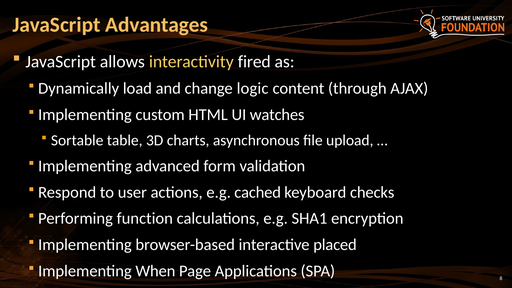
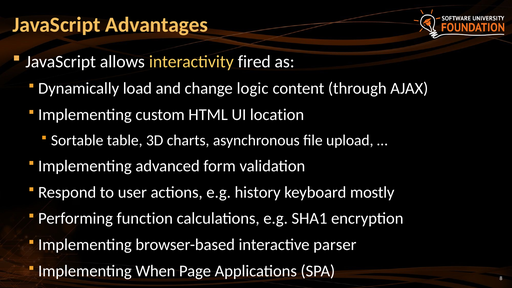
watches: watches -> location
cached: cached -> history
checks: checks -> mostly
placed: placed -> parser
